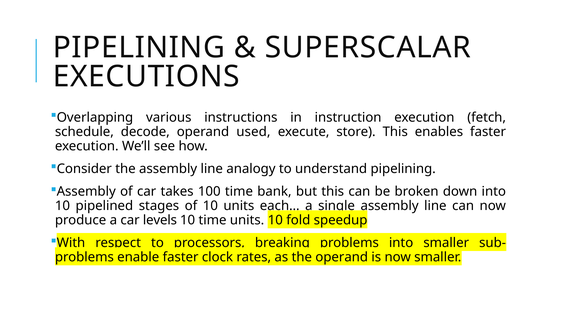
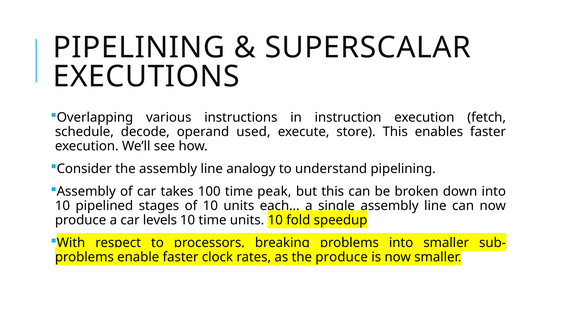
bank: bank -> peak
the operand: operand -> produce
